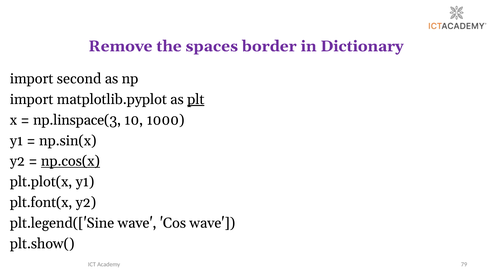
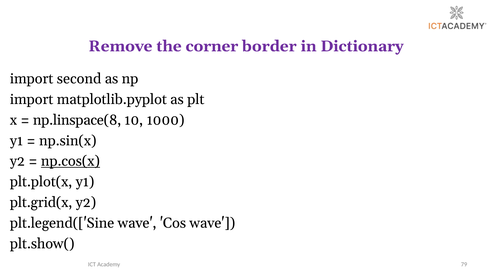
spaces: spaces -> corner
plt underline: present -> none
np.linspace(3: np.linspace(3 -> np.linspace(8
plt.font(x: plt.font(x -> plt.grid(x
